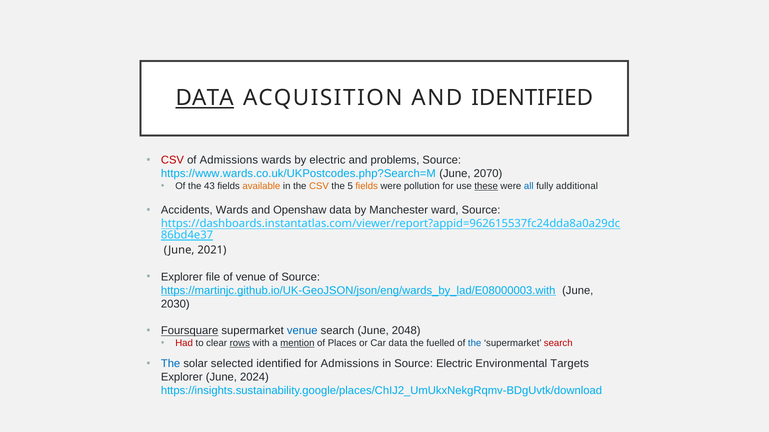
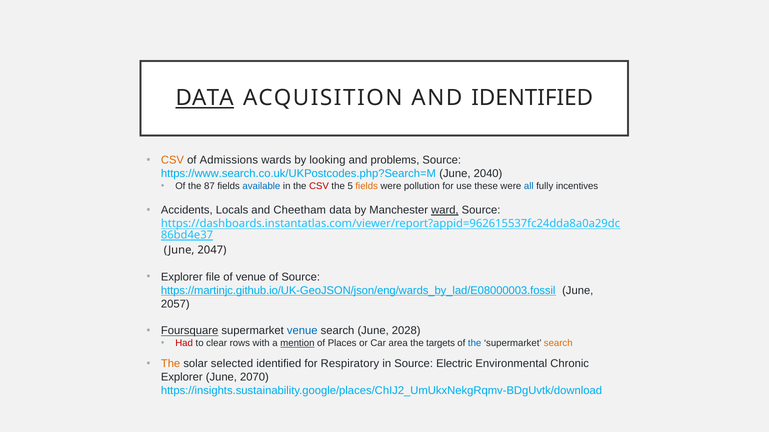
CSV at (172, 160) colour: red -> orange
by electric: electric -> looking
https://www.wards.co.uk/UKPostcodes.php?Search=M: https://www.wards.co.uk/UKPostcodes.php?Search=M -> https://www.search.co.uk/UKPostcodes.php?Search=M
2070: 2070 -> 2040
43: 43 -> 87
available colour: orange -> blue
CSV at (319, 186) colour: orange -> red
these underline: present -> none
additional: additional -> incentives
Accidents Wards: Wards -> Locals
Openshaw: Openshaw -> Cheetham
ward underline: none -> present
2021: 2021 -> 2047
https://martinjc.github.io/UK-GeoJSON/json/eng/wards_by_lad/E08000003.with: https://martinjc.github.io/UK-GeoJSON/json/eng/wards_by_lad/E08000003.with -> https://martinjc.github.io/UK-GeoJSON/json/eng/wards_by_lad/E08000003.fossil
2030: 2030 -> 2057
2048: 2048 -> 2028
rows underline: present -> none
Car data: data -> area
fuelled: fuelled -> targets
search at (558, 344) colour: red -> orange
The at (171, 364) colour: blue -> orange
for Admissions: Admissions -> Respiratory
Targets: Targets -> Chronic
2024: 2024 -> 2070
